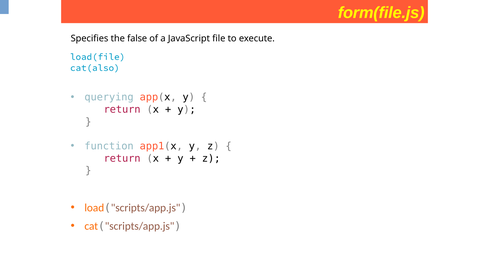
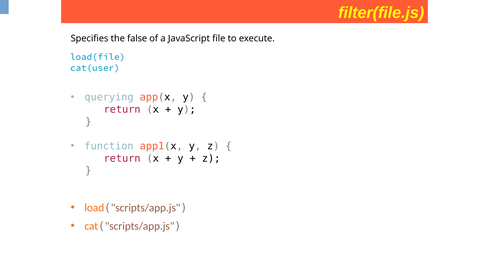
form(file.js: form(file.js -> filter(file.js
cat(also: cat(also -> cat(user
